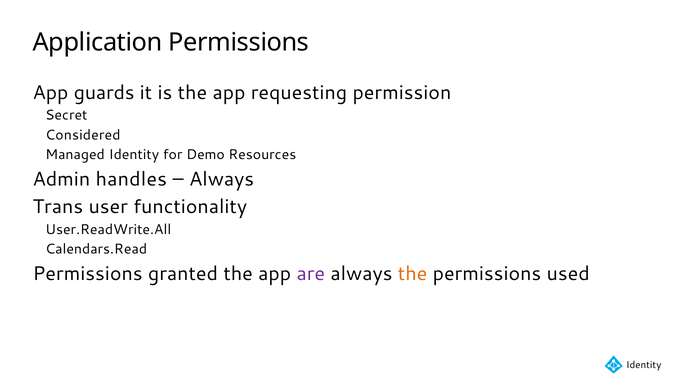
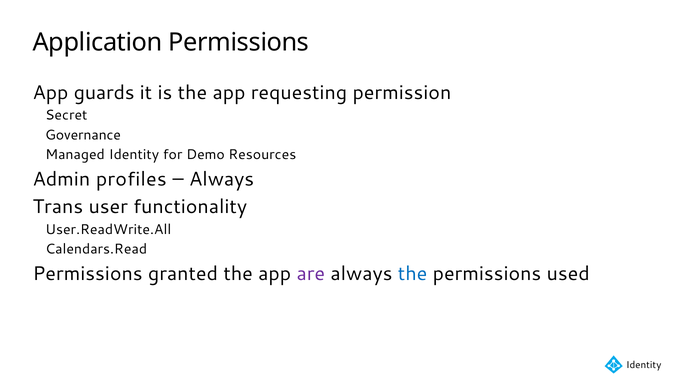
Considered: Considered -> Governance
handles: handles -> profiles
the at (413, 274) colour: orange -> blue
